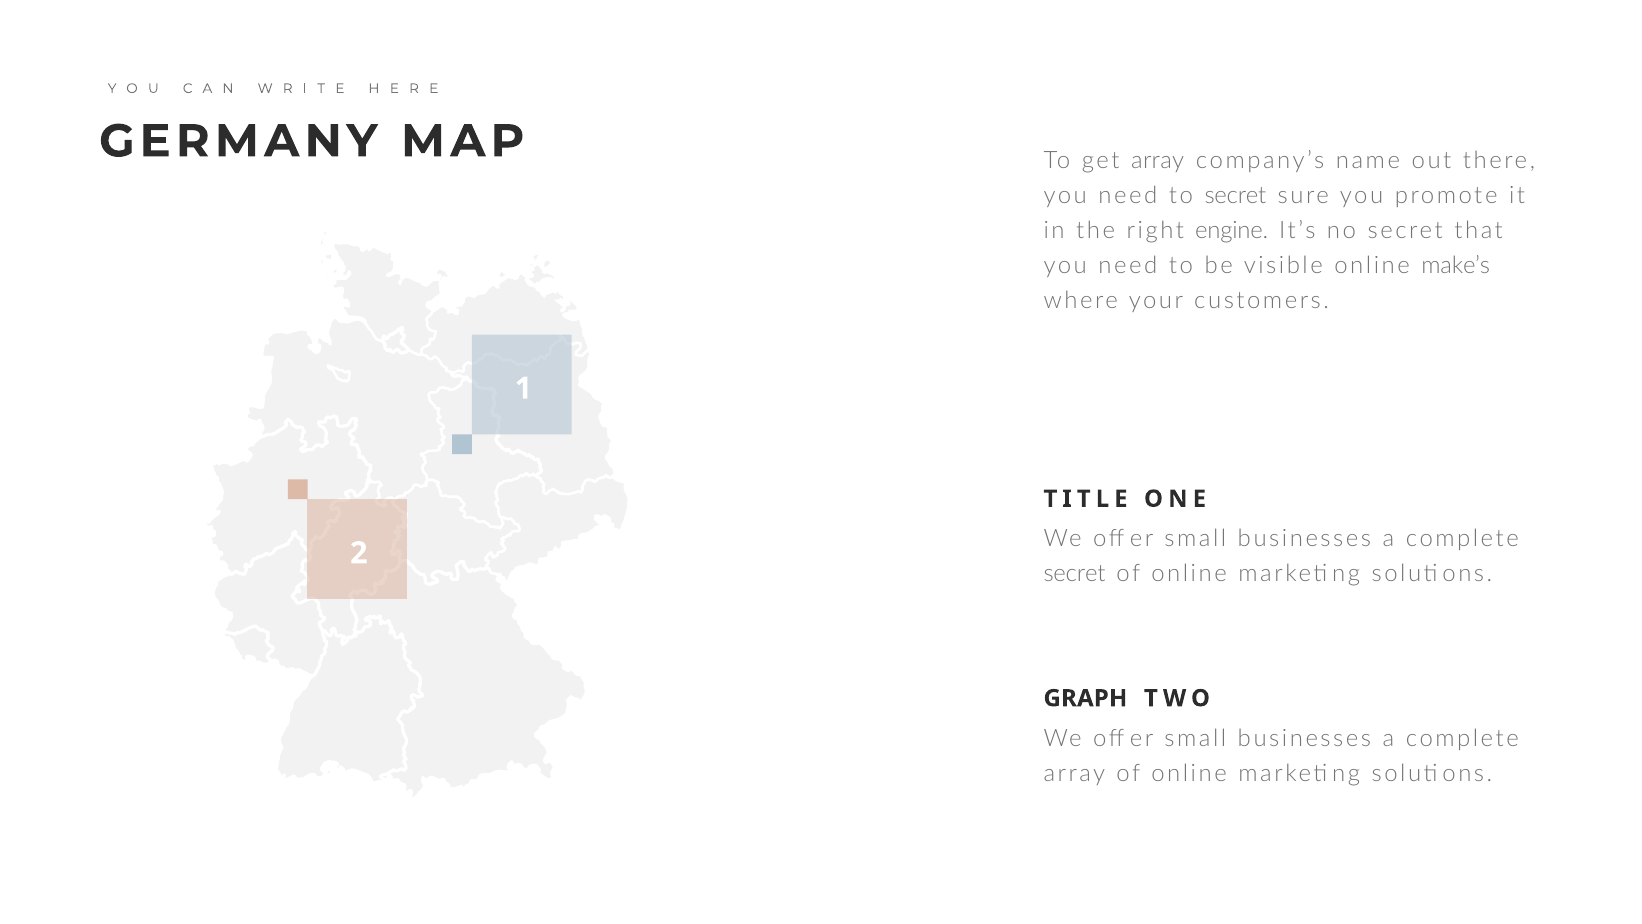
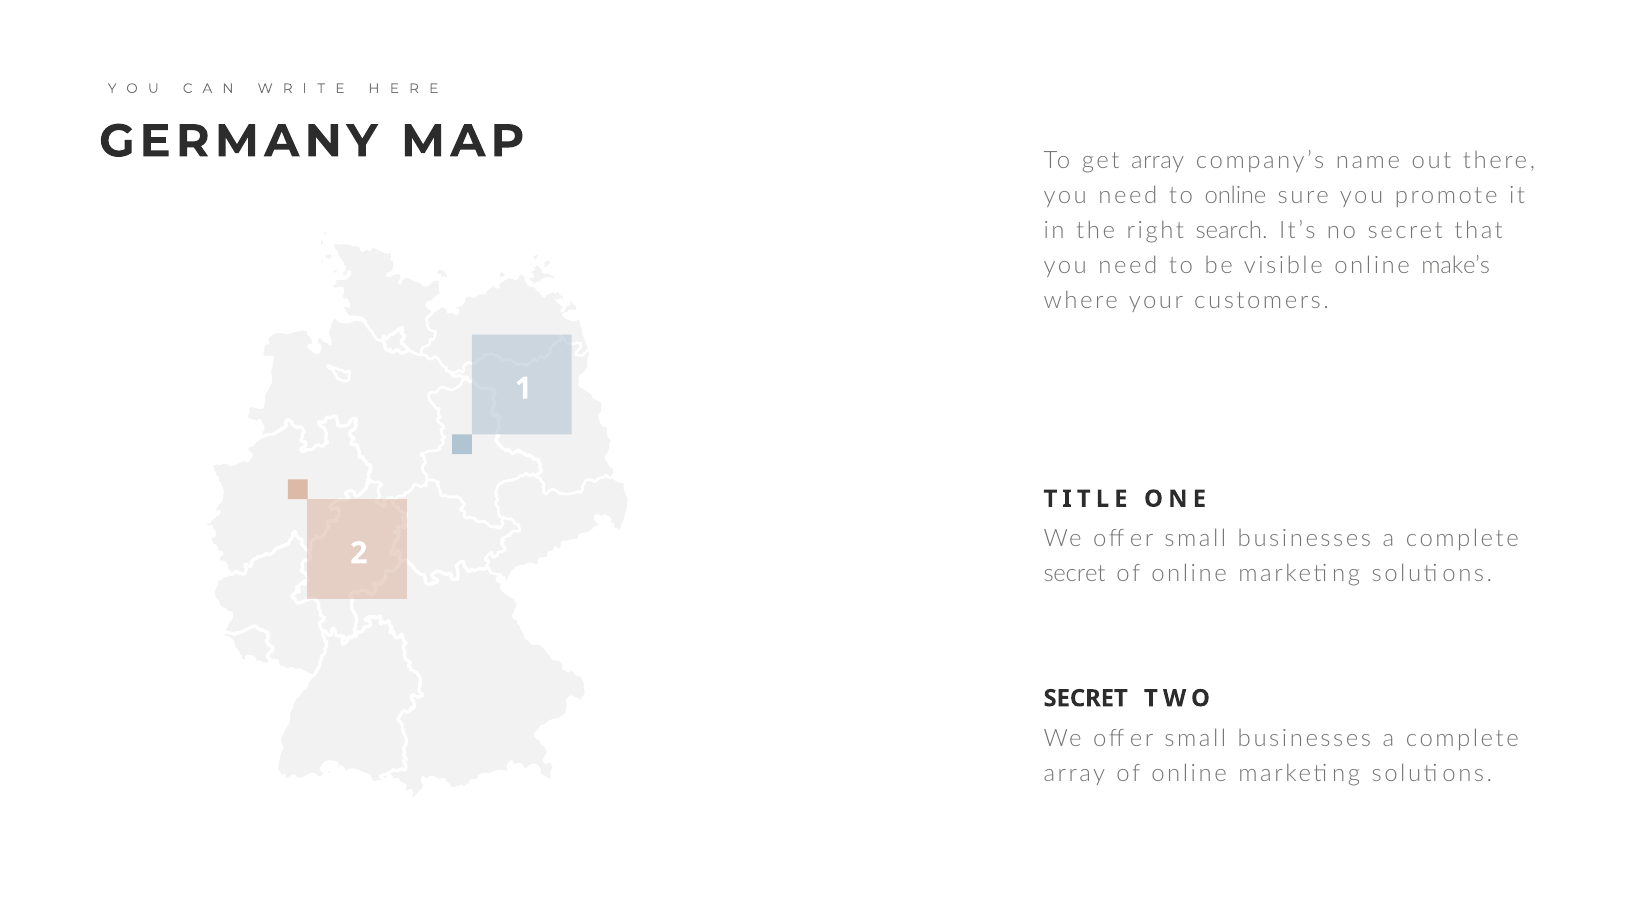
to secret: secret -> online
engine: engine -> search
GRAPH at (1085, 698): GRAPH -> SECRET
